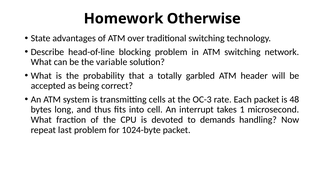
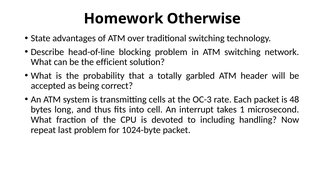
variable: variable -> efficient
demands: demands -> including
